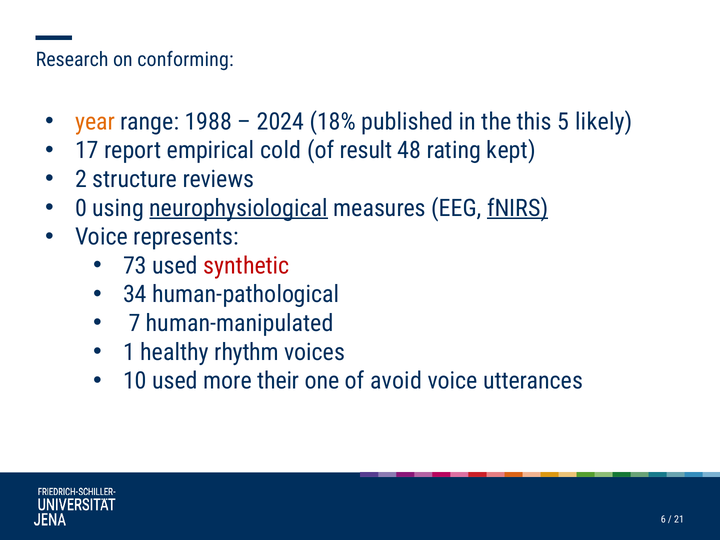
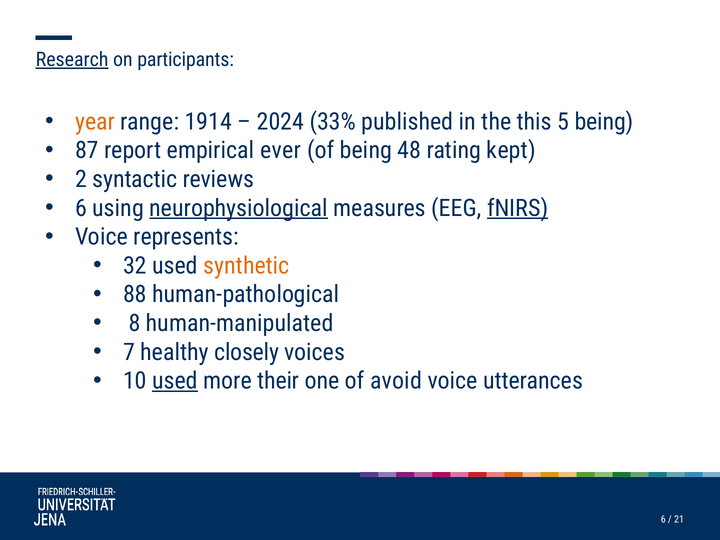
Research underline: none -> present
conforming: conforming -> participants
1988: 1988 -> 1914
18%: 18% -> 33%
5 likely: likely -> being
17: 17 -> 87
cold: cold -> ever
of result: result -> being
structure: structure -> syntactic
0 at (81, 208): 0 -> 6
73: 73 -> 32
synthetic colour: red -> orange
34: 34 -> 88
7: 7 -> 8
1: 1 -> 7
rhythm: rhythm -> closely
used at (175, 381) underline: none -> present
